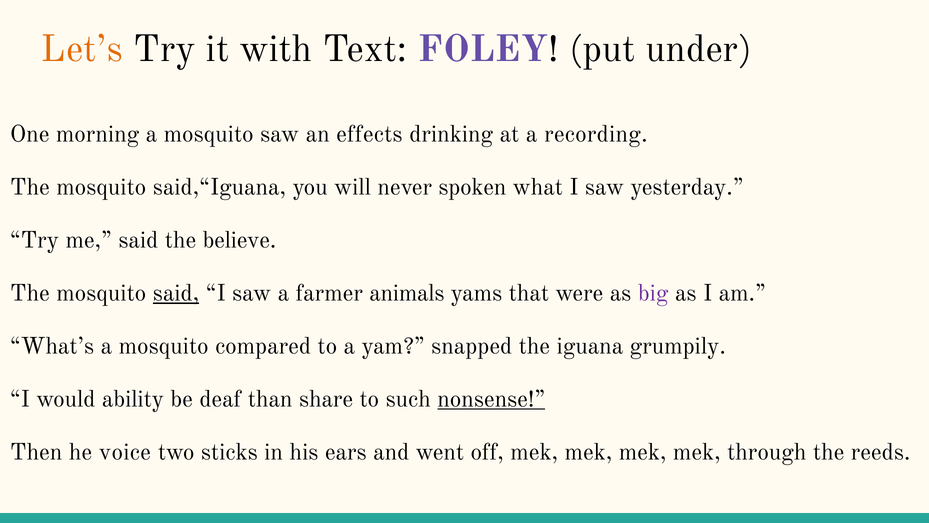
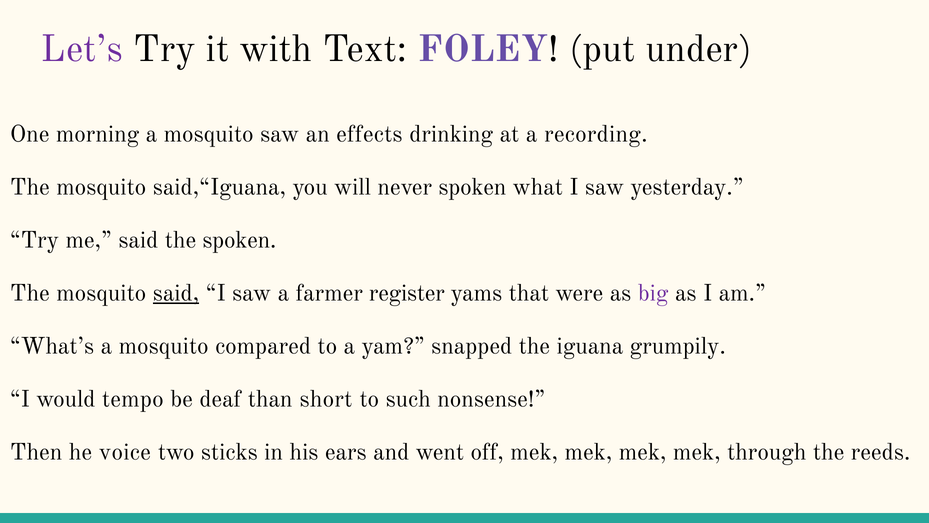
Let’s colour: orange -> purple
the believe: believe -> spoken
animals: animals -> register
ability: ability -> tempo
share: share -> short
nonsense underline: present -> none
